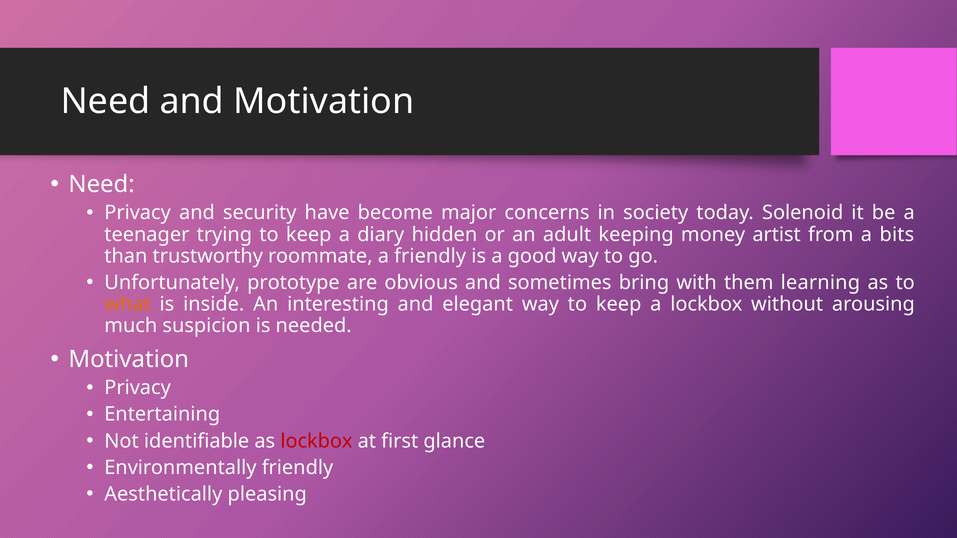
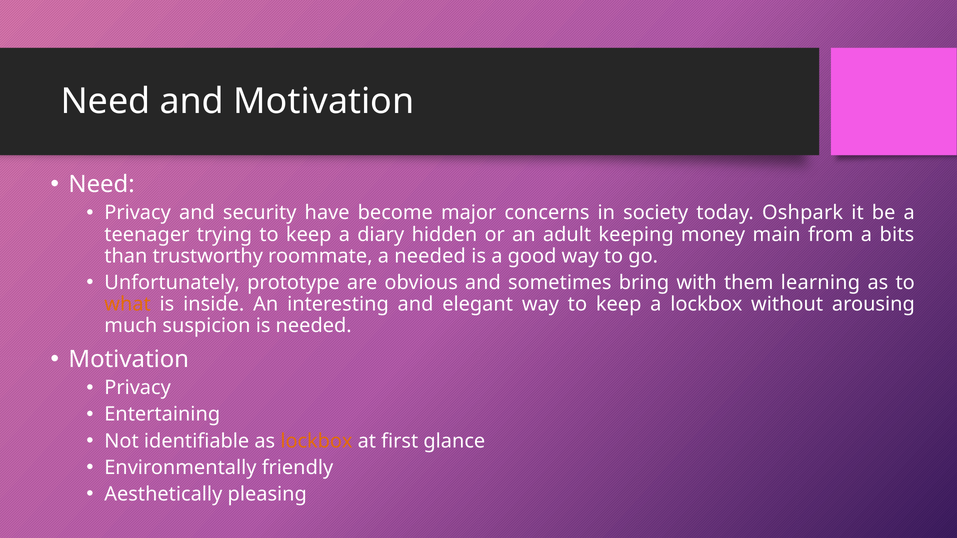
Solenoid: Solenoid -> Oshpark
artist: artist -> main
a friendly: friendly -> needed
lockbox at (316, 441) colour: red -> orange
